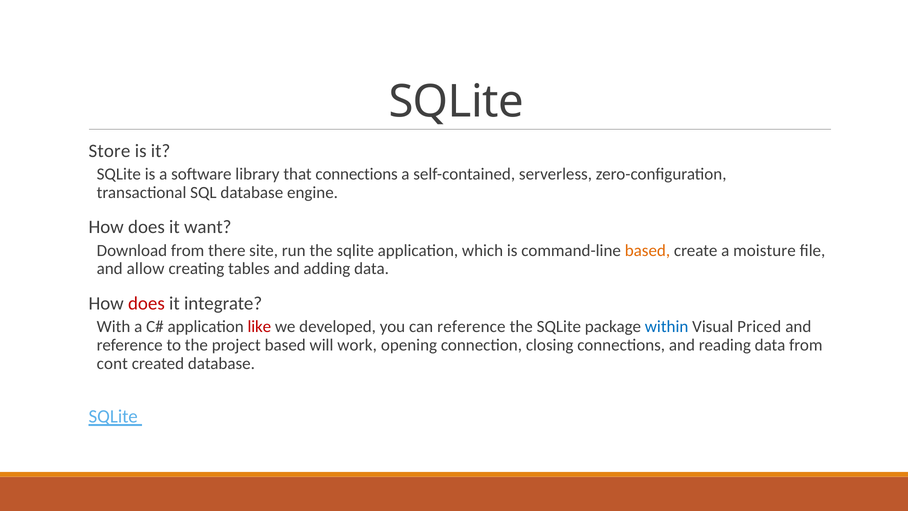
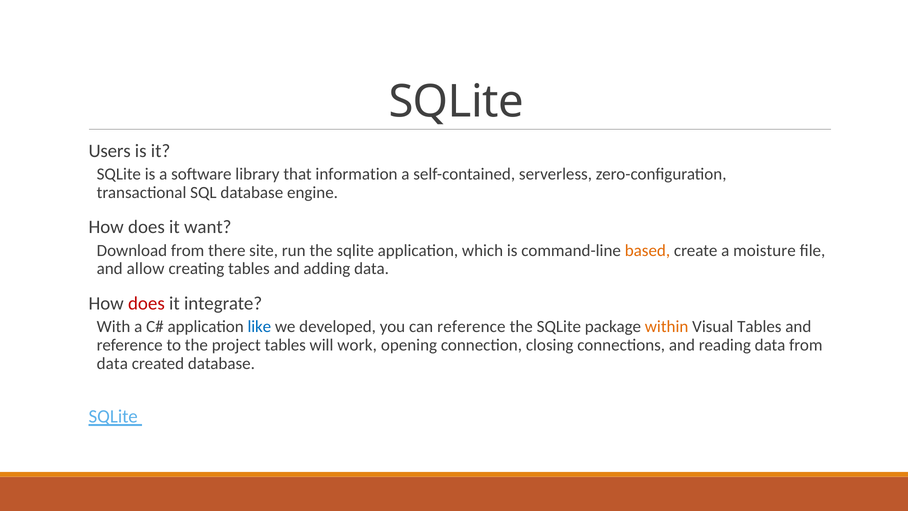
Store: Store -> Users
that connections: connections -> information
like colour: red -> blue
within colour: blue -> orange
Visual Priced: Priced -> Tables
project based: based -> tables
cont at (112, 363): cont -> data
